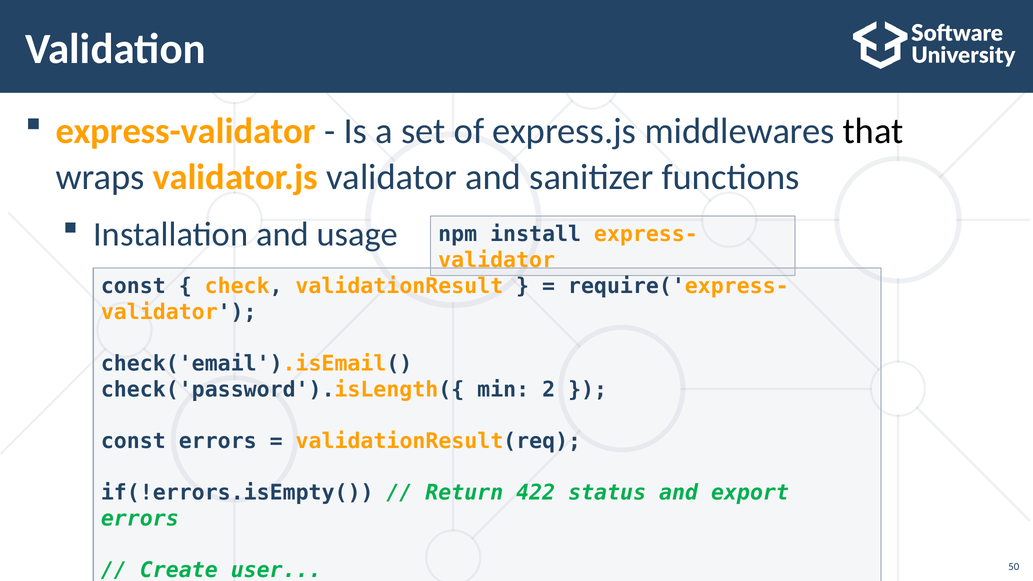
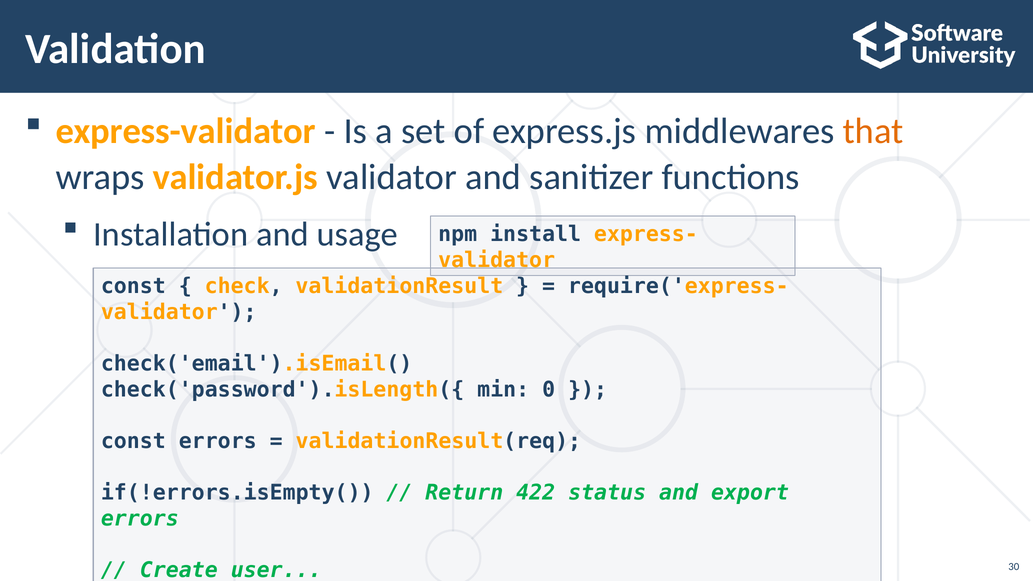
that colour: black -> orange
2: 2 -> 0
50: 50 -> 30
